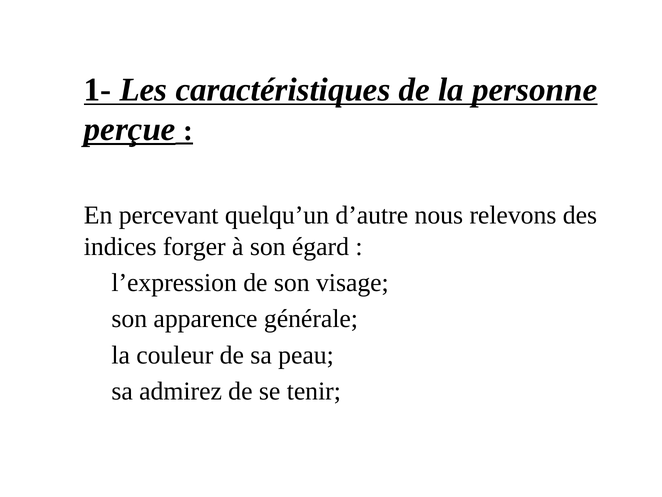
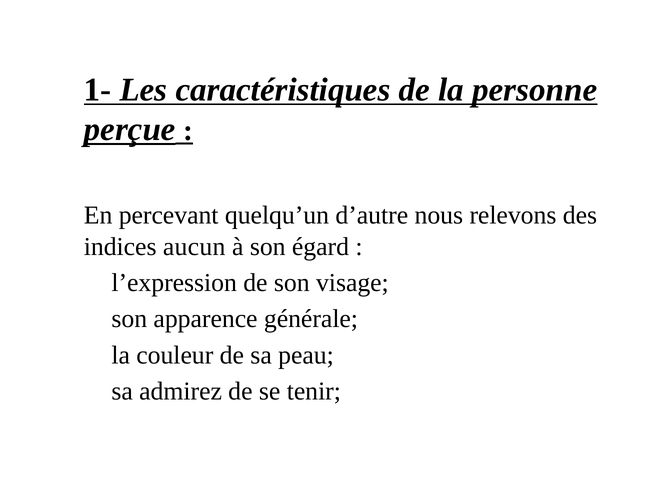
forger: forger -> aucun
